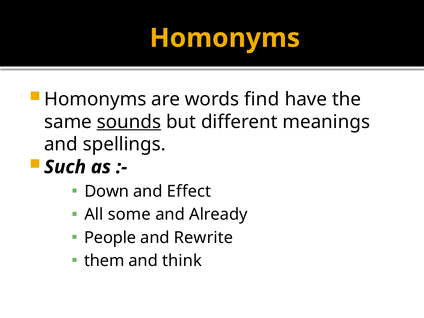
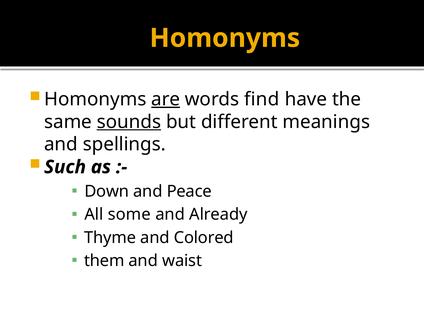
are underline: none -> present
Effect: Effect -> Peace
People: People -> Thyme
Rewrite: Rewrite -> Colored
think: think -> waist
